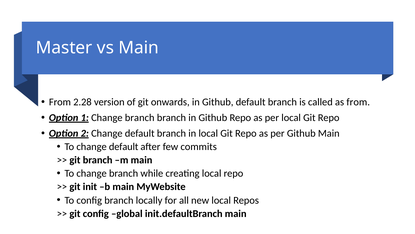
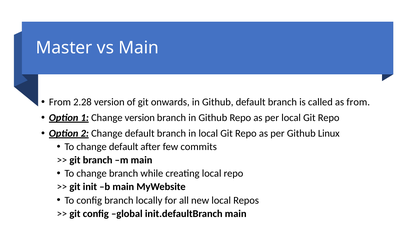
1 Change branch: branch -> version
Github Main: Main -> Linux
